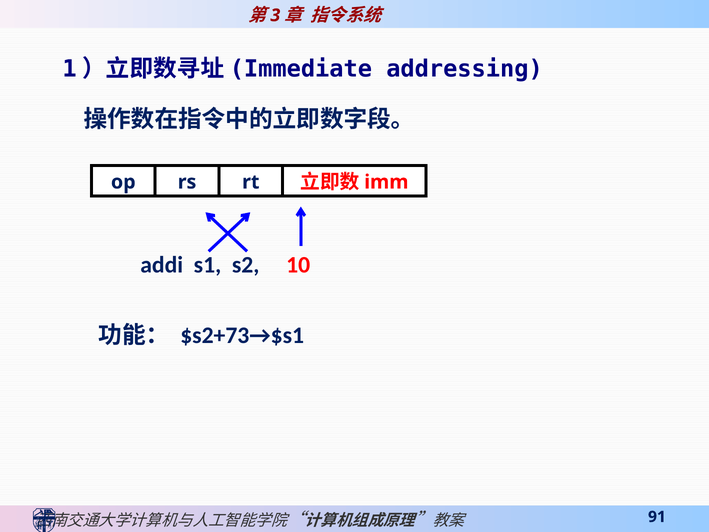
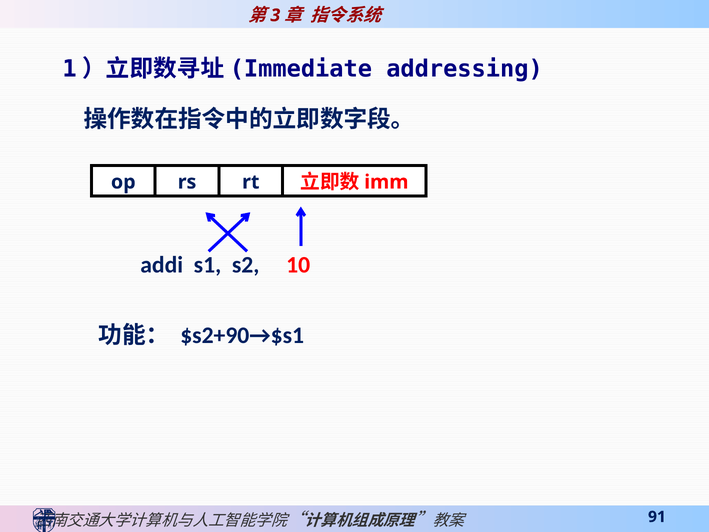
$s2+73→$s1: $s2+73→$s1 -> $s2+90→$s1
